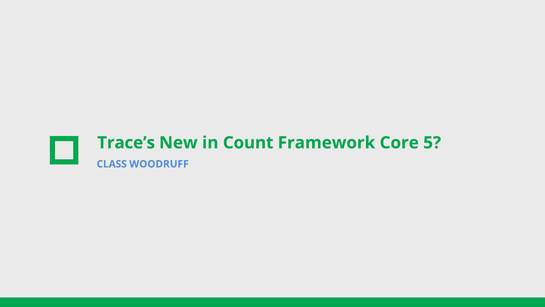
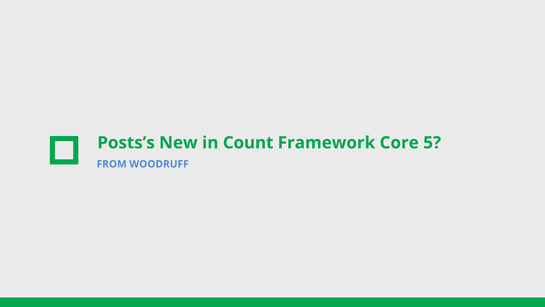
Trace’s: Trace’s -> Posts’s
CLASS: CLASS -> FROM
